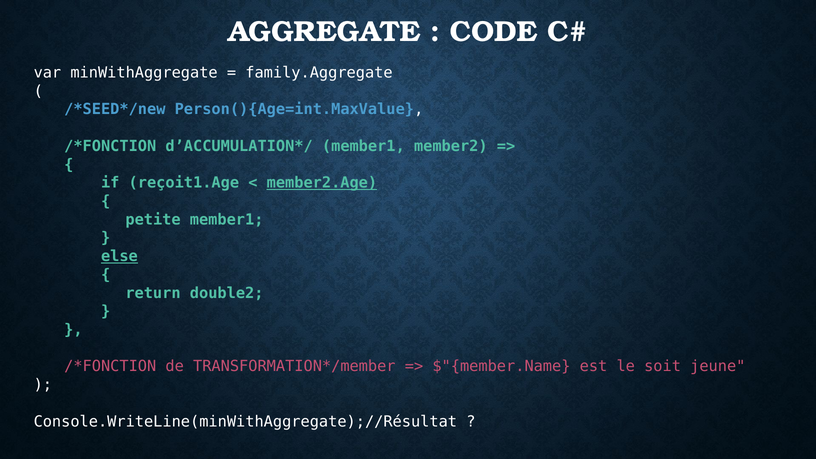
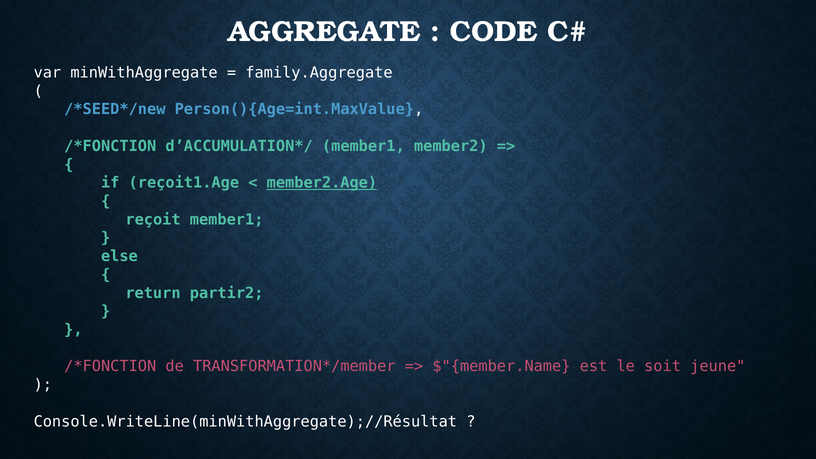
petite: petite -> reçoit
else underline: present -> none
double2: double2 -> partir2
